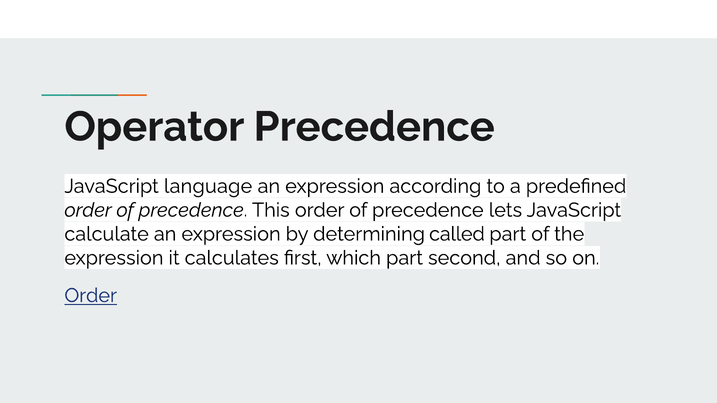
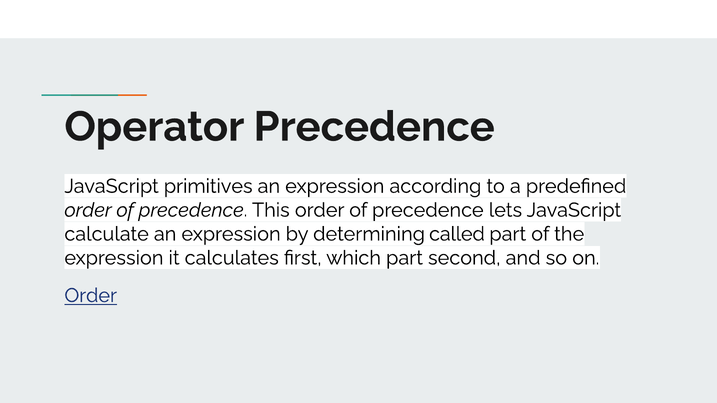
language: language -> primitives
